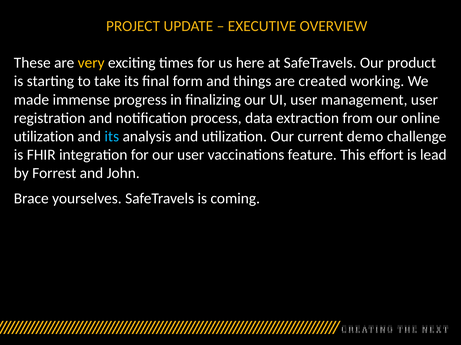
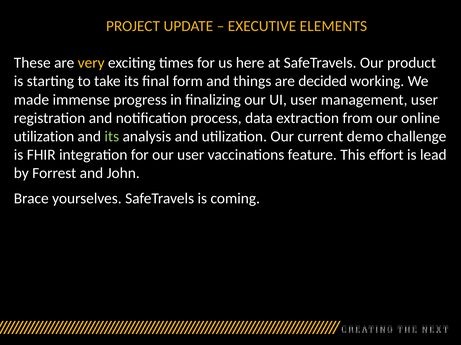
OVERVIEW: OVERVIEW -> ELEMENTS
created: created -> decided
its at (112, 137) colour: light blue -> light green
